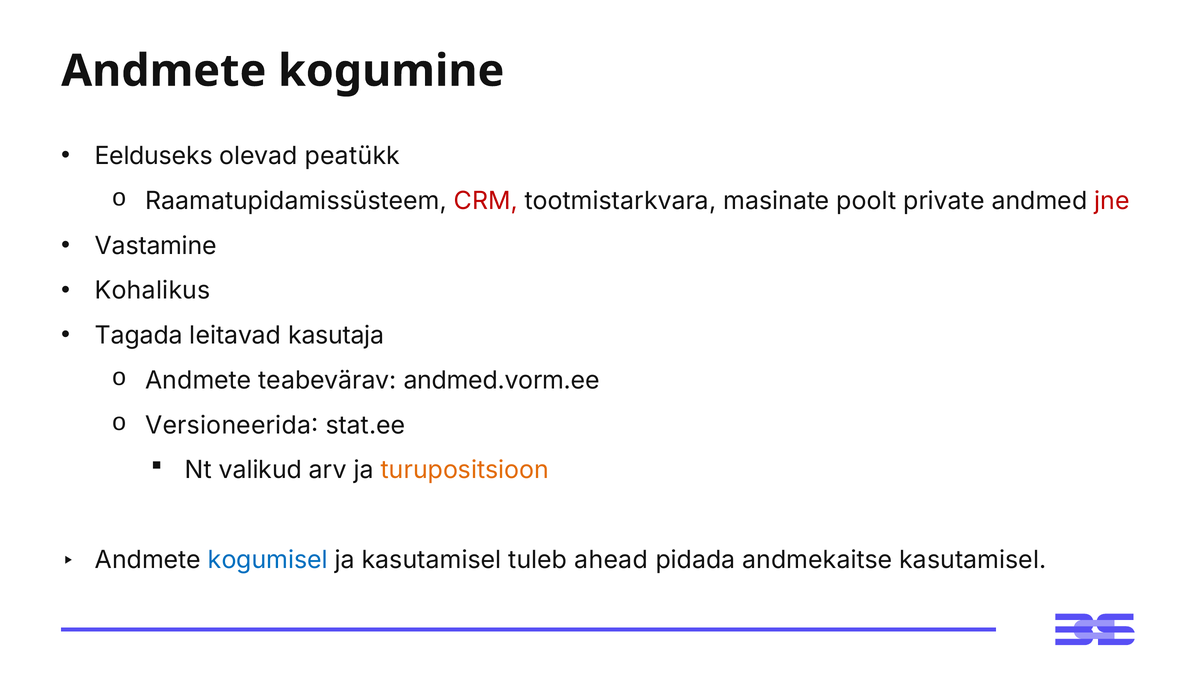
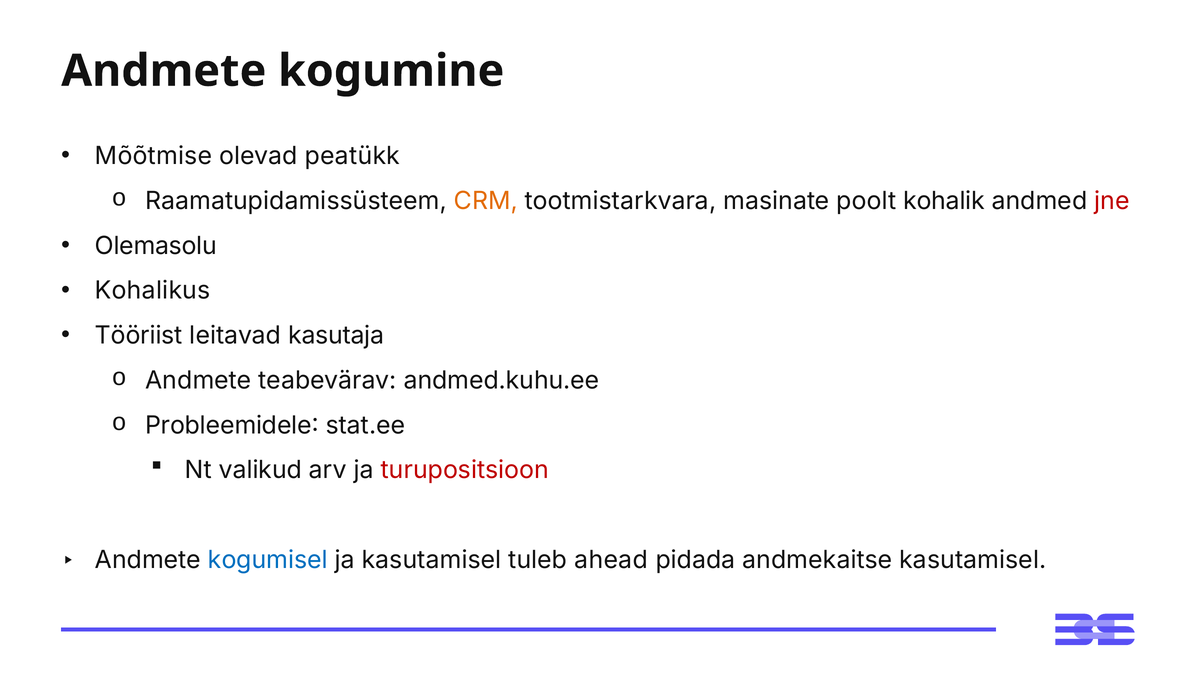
Eelduseks: Eelduseks -> Mõõtmise
CRM colour: red -> orange
private: private -> kohalik
Vastamine: Vastamine -> Olemasolu
Tagada: Tagada -> Tööriist
andmed.vorm.ee: andmed.vorm.ee -> andmed.kuhu.ee
Versioneerida: Versioneerida -> Probleemidele
turupositsioon colour: orange -> red
